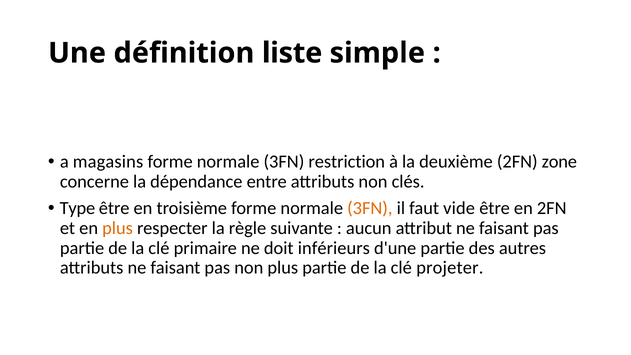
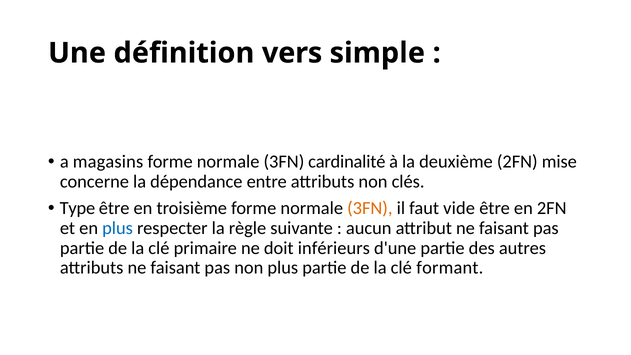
liste: liste -> vers
restriction: restriction -> cardinalité
zone: zone -> mise
plus at (118, 228) colour: orange -> blue
projeter: projeter -> formant
